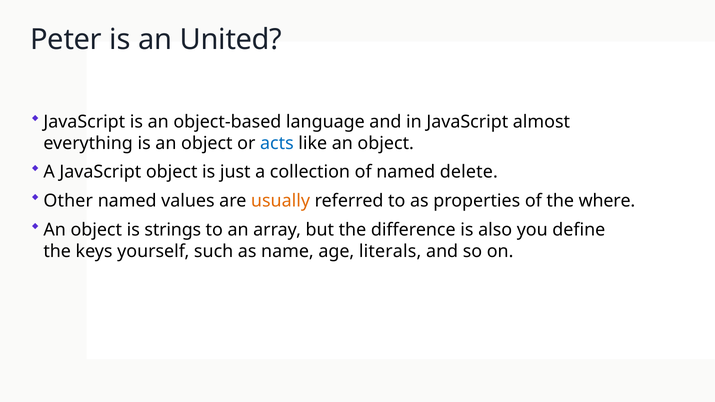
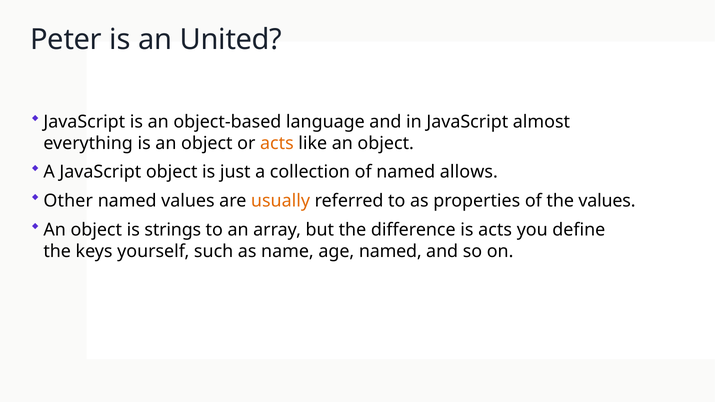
acts at (277, 143) colour: blue -> orange
delete: delete -> allows
the where: where -> values
is also: also -> acts
age literals: literals -> named
